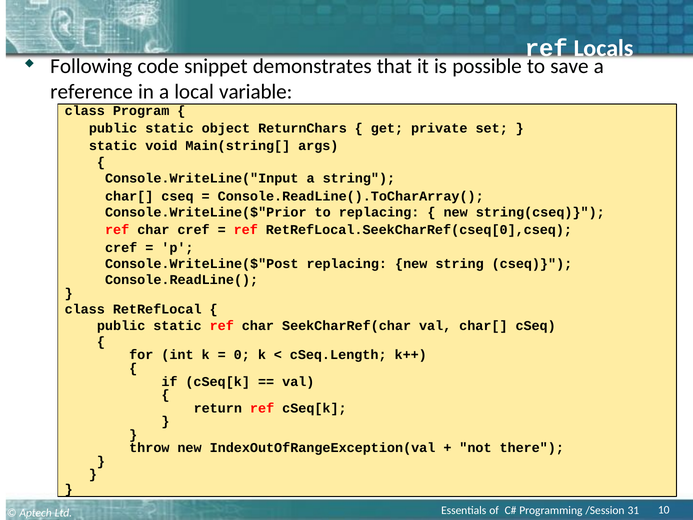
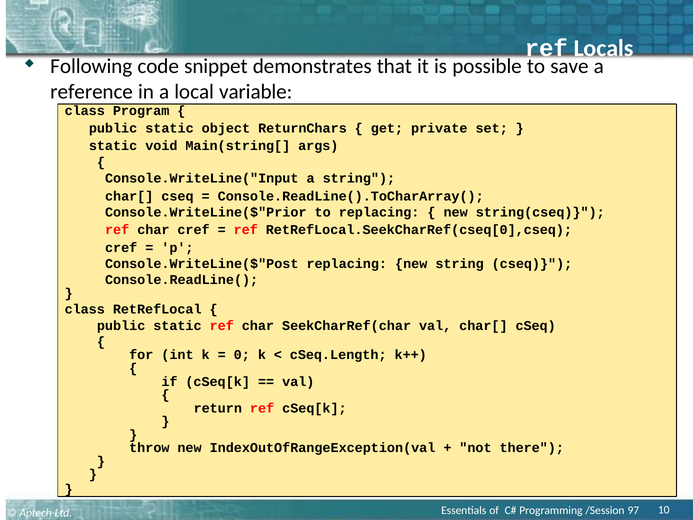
31: 31 -> 97
